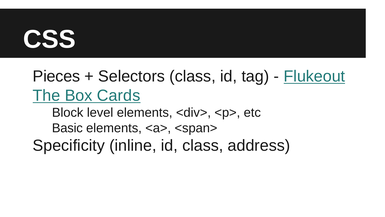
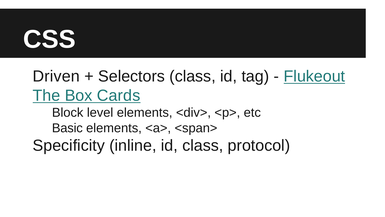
Pieces: Pieces -> Driven
address: address -> protocol
